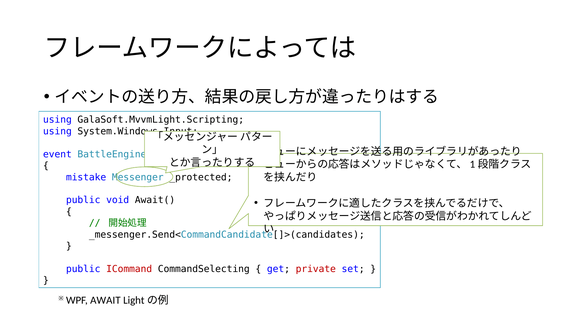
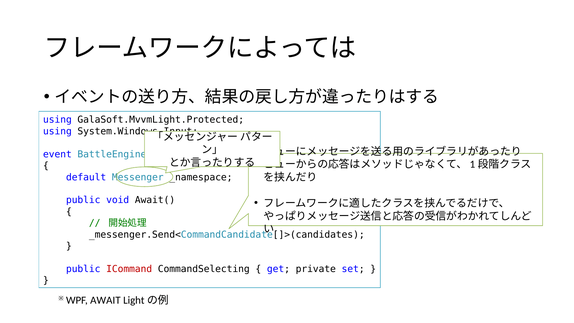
GalaSoft.MvvmLight.Scripting: GalaSoft.MvvmLight.Scripting -> GalaSoft.MvvmLight.Protected
mistake: mistake -> default
_protected: _protected -> _namespace
private colour: red -> black
